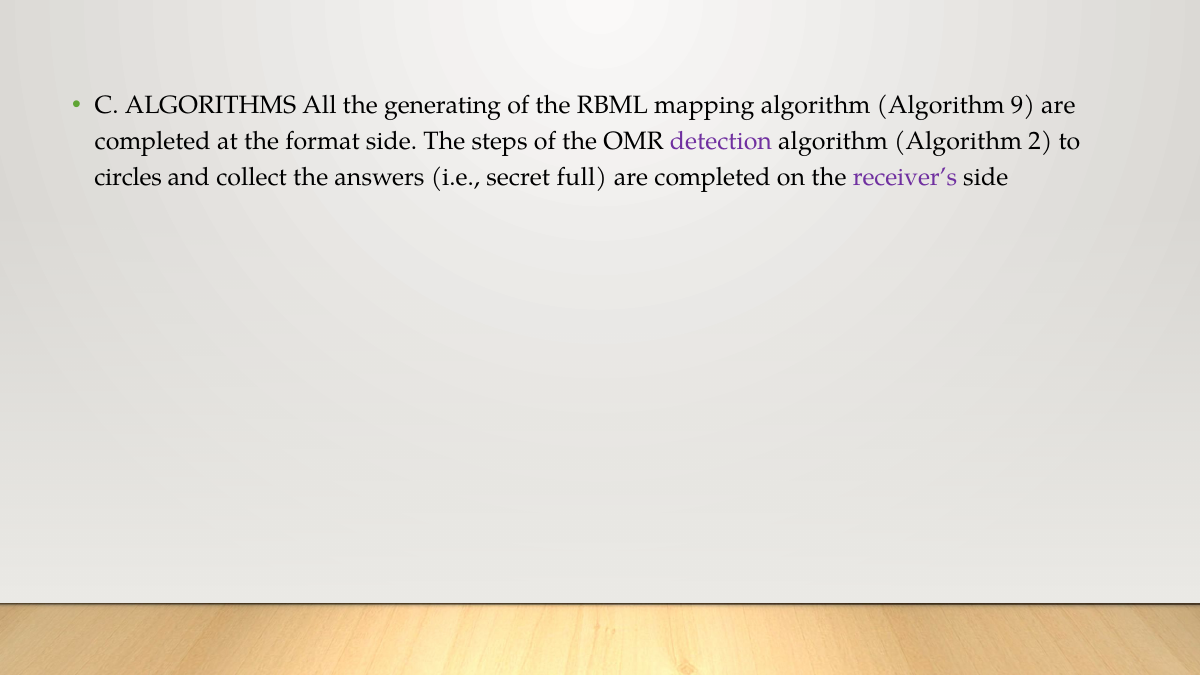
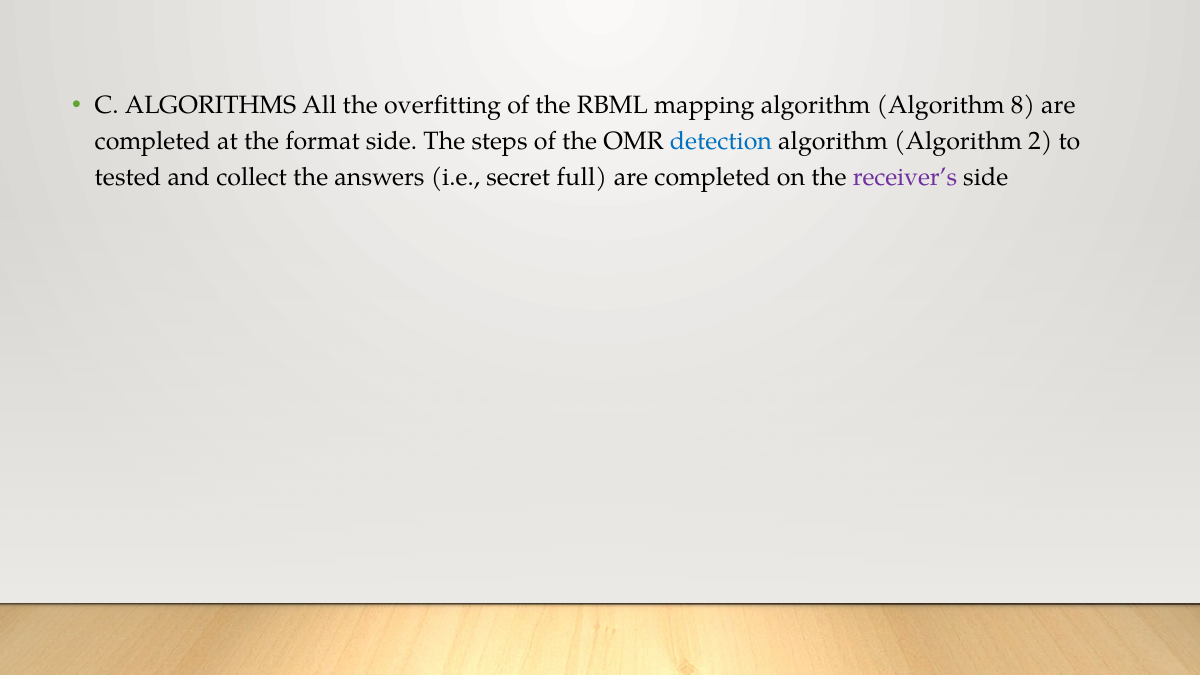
generating: generating -> overfitting
9: 9 -> 8
detection colour: purple -> blue
circles: circles -> tested
